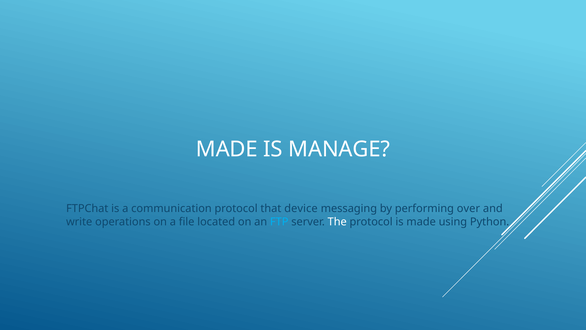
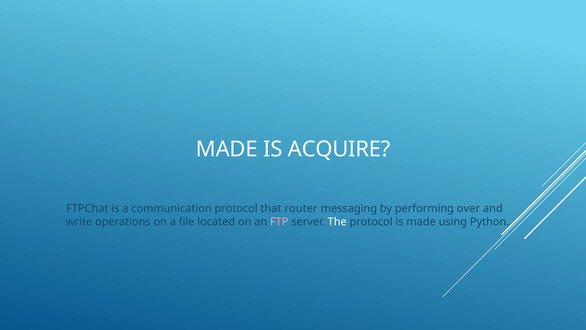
MANAGE: MANAGE -> ACQUIRE
device: device -> router
FTP colour: light blue -> pink
